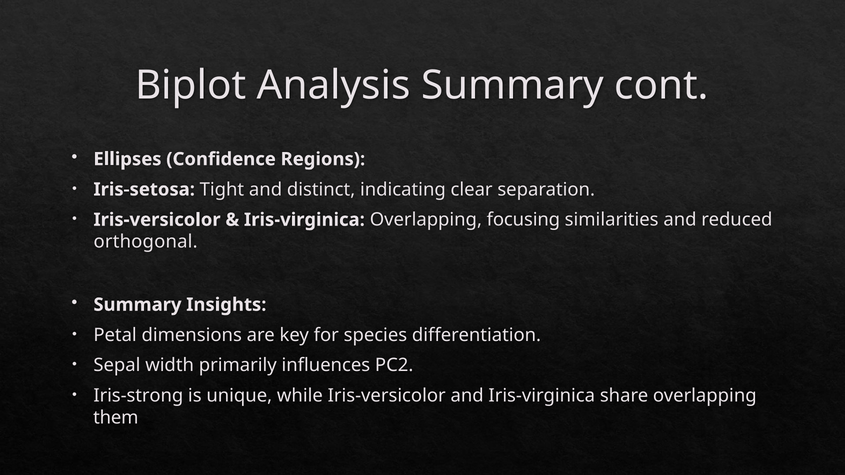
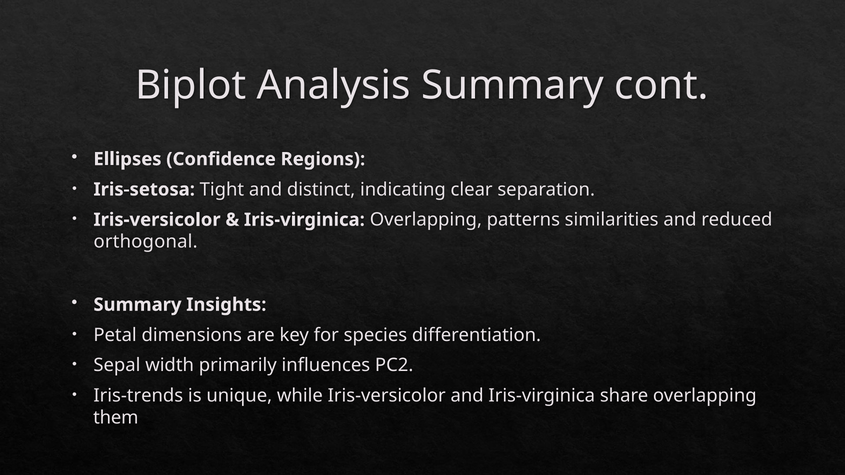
focusing: focusing -> patterns
Iris-strong: Iris-strong -> Iris-trends
